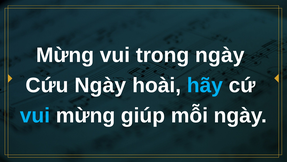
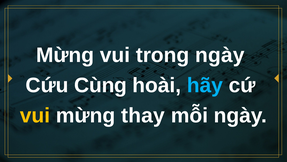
Cứu Ngày: Ngày -> Cùng
vui at (35, 115) colour: light blue -> yellow
giúp: giúp -> thay
